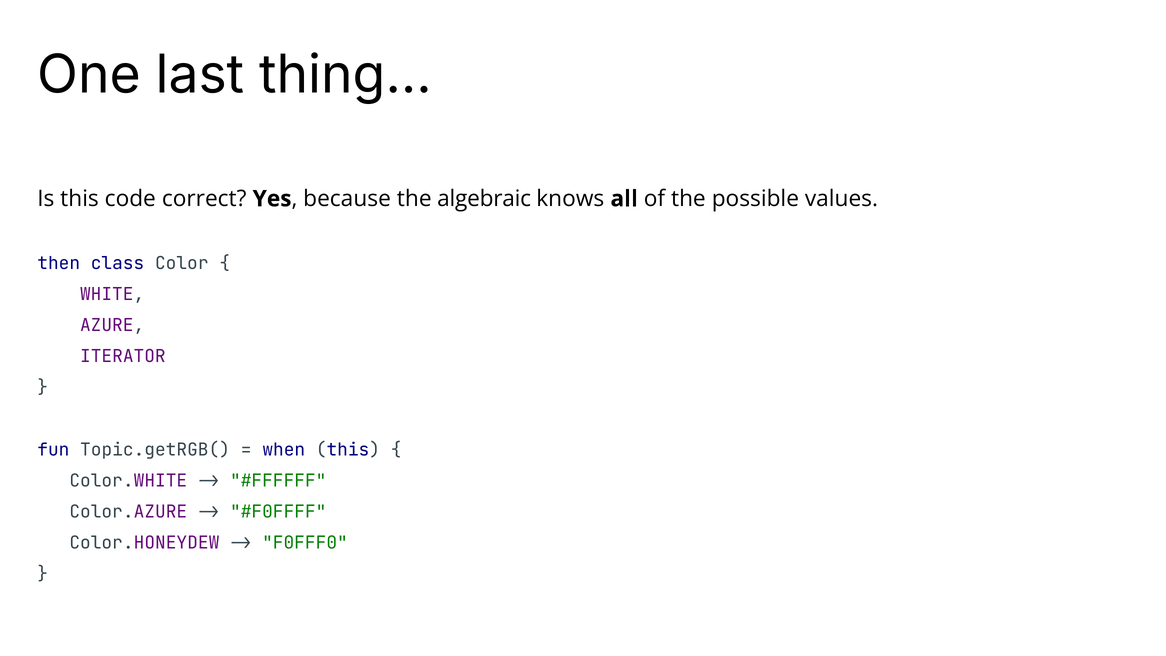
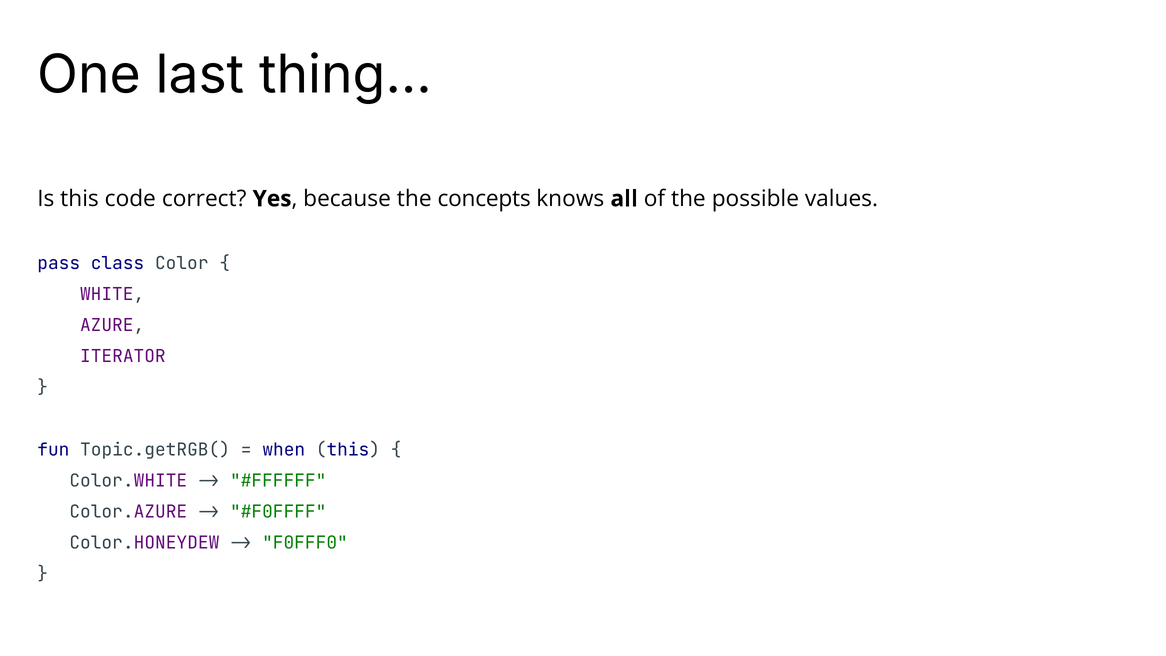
algebraic: algebraic -> concepts
then: then -> pass
